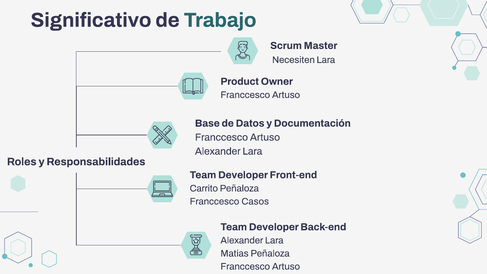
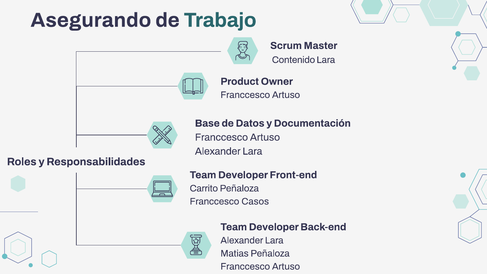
Significativo: Significativo -> Asegurando
Necesiten: Necesiten -> Contenido
